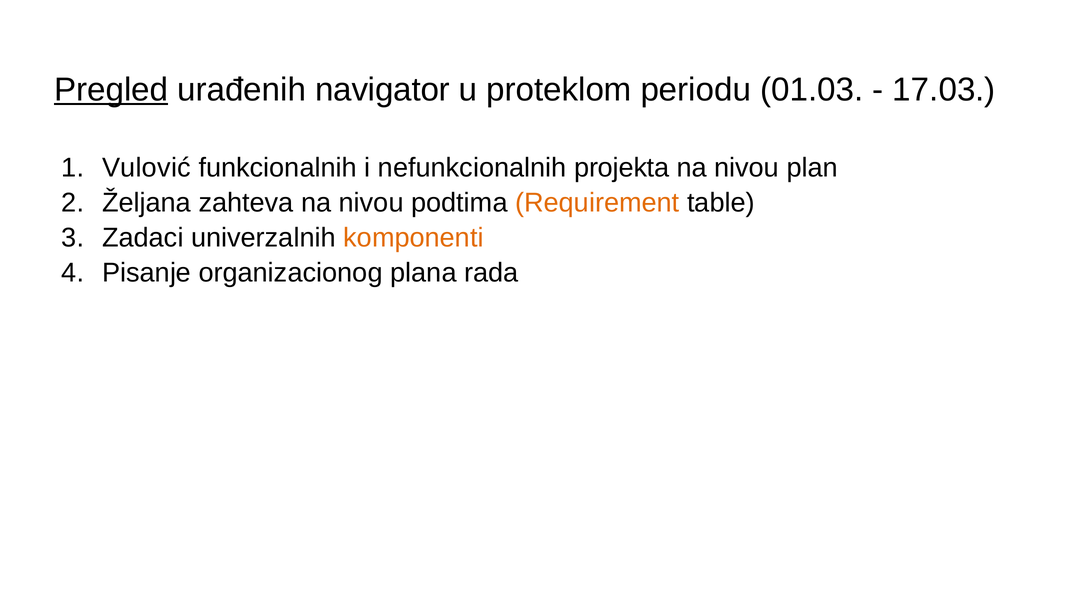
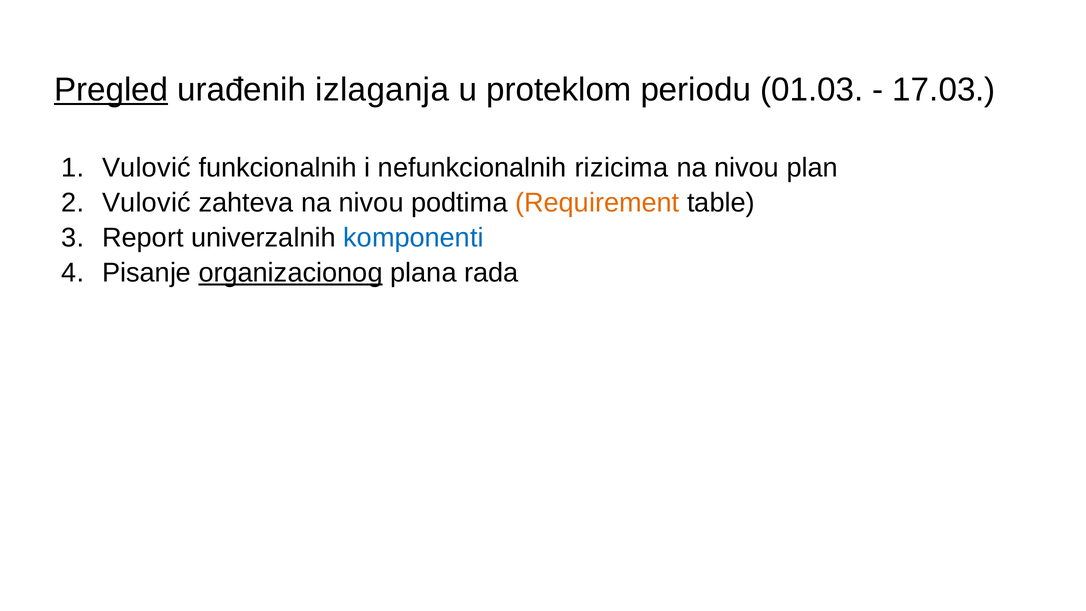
navigator: navigator -> izlaganja
projekta: projekta -> rizicima
Željana at (147, 203): Željana -> Vulović
Zadaci: Zadaci -> Report
komponenti colour: orange -> blue
organizacionog underline: none -> present
